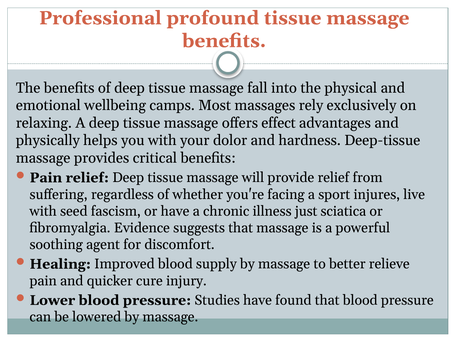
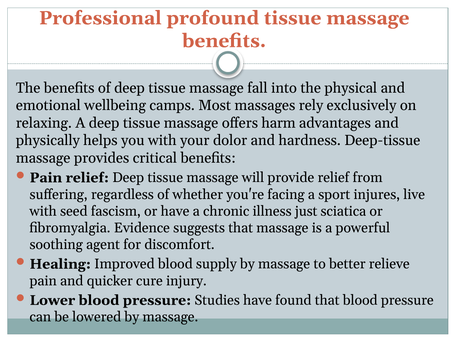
effect: effect -> harm
